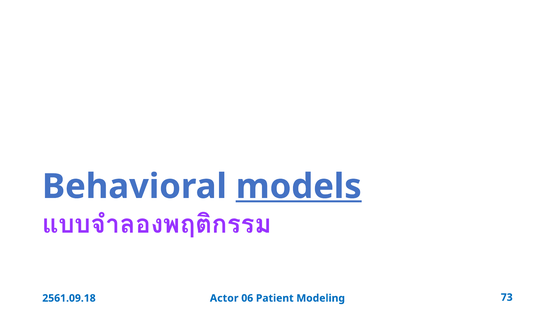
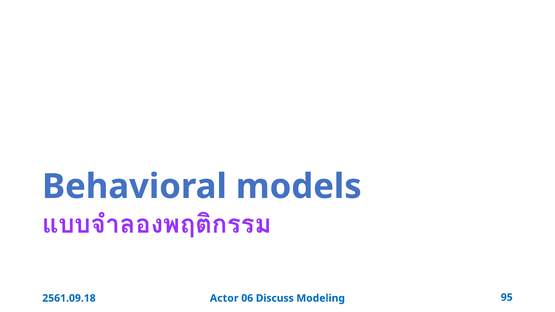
models underline: present -> none
Patient: Patient -> Discuss
73: 73 -> 95
